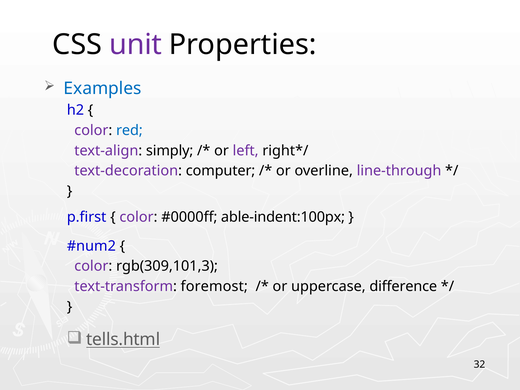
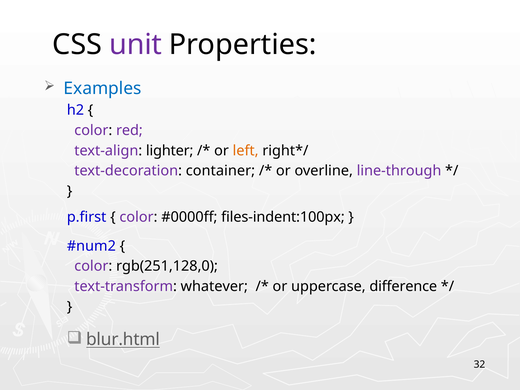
red colour: blue -> purple
simply: simply -> lighter
left colour: purple -> orange
computer: computer -> container
able-indent:100px: able-indent:100px -> files-indent:100px
rgb(309,101,3: rgb(309,101,3 -> rgb(251,128,0
foremost: foremost -> whatever
tells.html: tells.html -> blur.html
